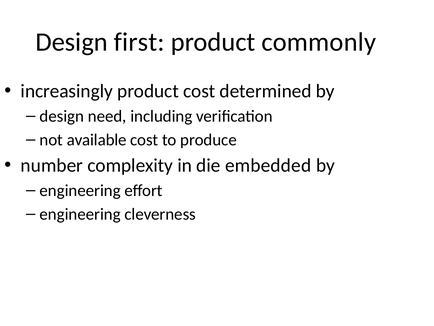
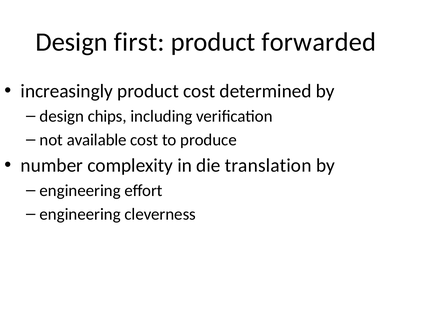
commonly: commonly -> forwarded
need: need -> chips
embedded: embedded -> translation
